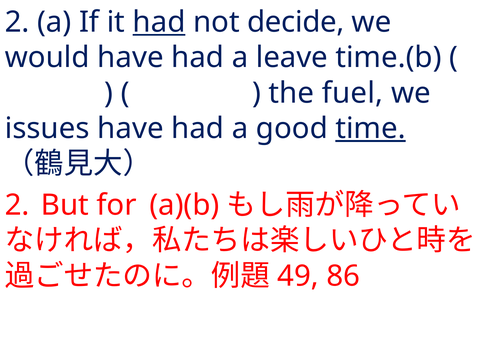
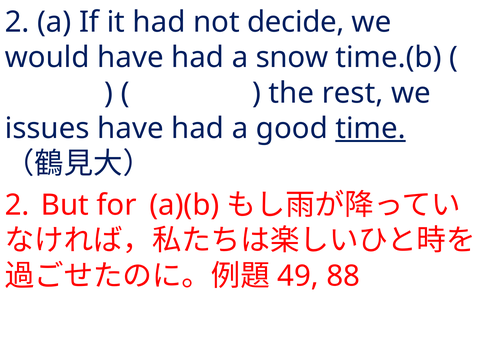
had at (159, 22) underline: present -> none
leave: leave -> snow
fuel: fuel -> rest
86: 86 -> 88
